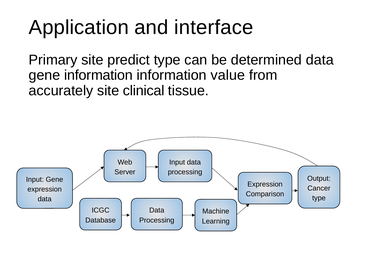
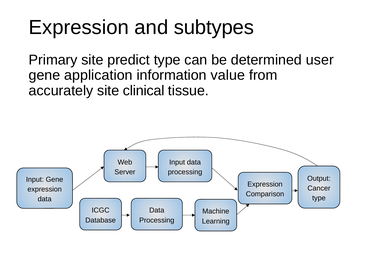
Application at (79, 27): Application -> Expression
interface: interface -> subtypes
determined data: data -> user
gene information: information -> application
